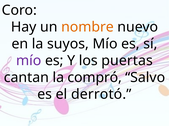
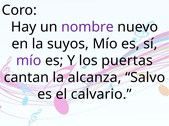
nombre colour: orange -> purple
compró: compró -> alcanza
derrotó: derrotó -> calvario
